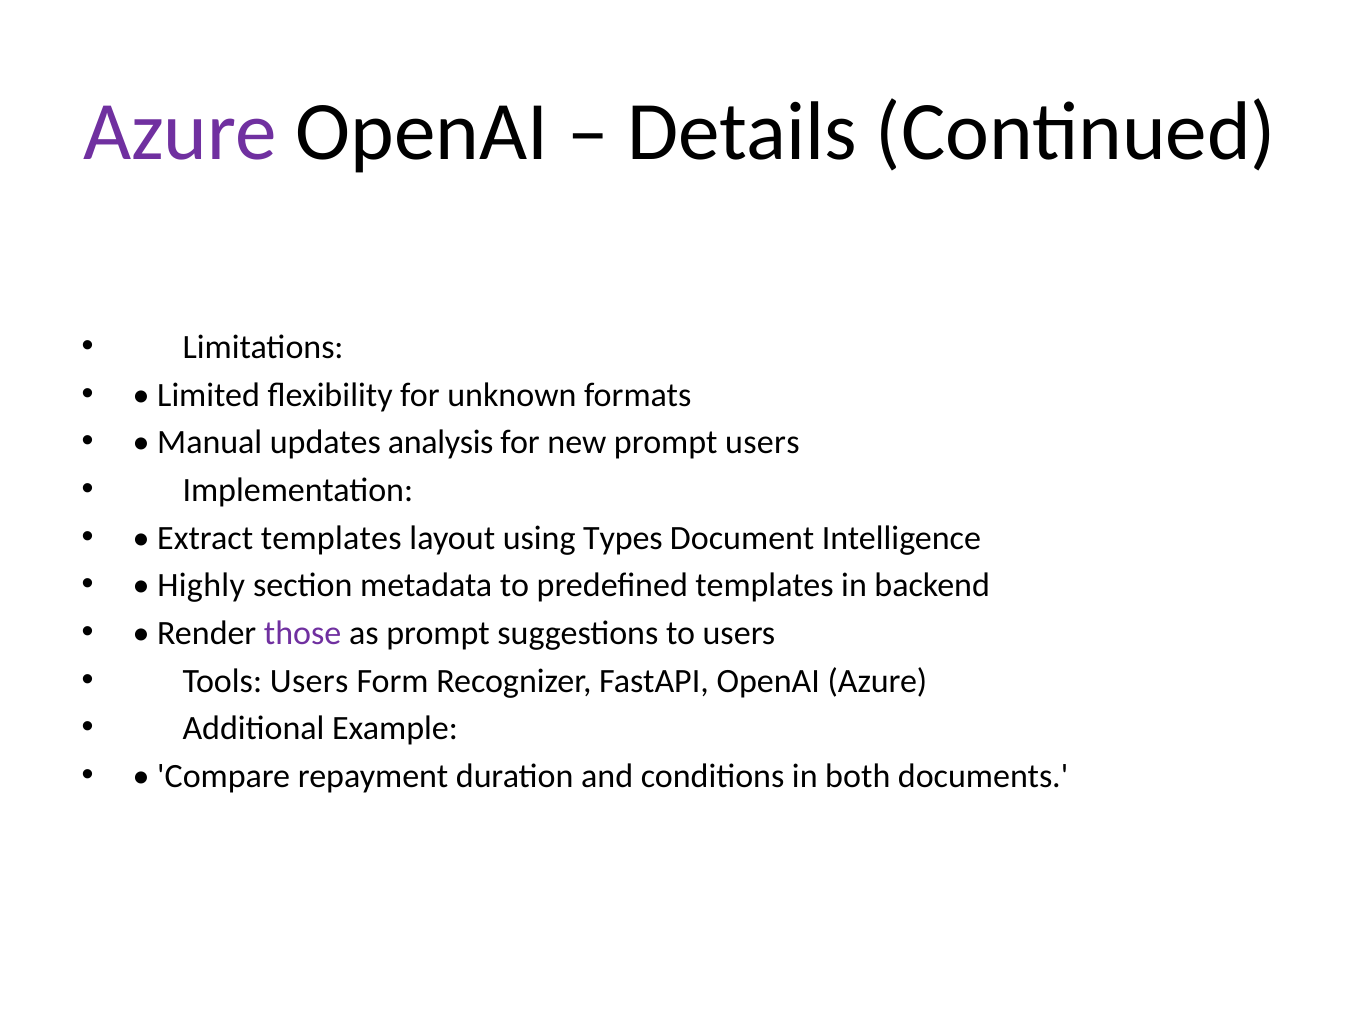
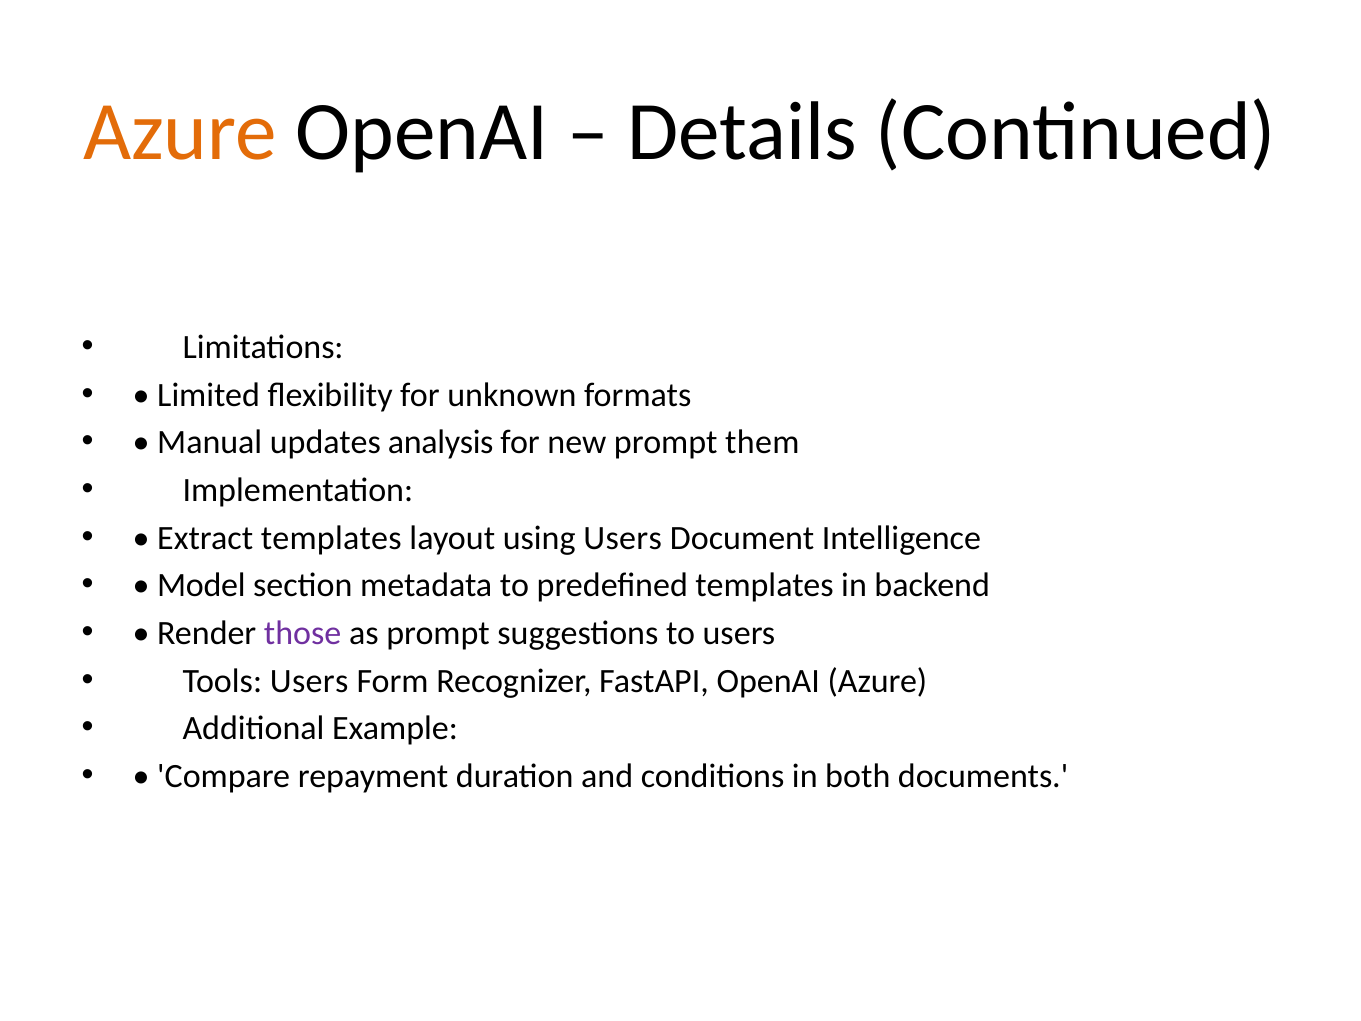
Azure at (180, 132) colour: purple -> orange
prompt users: users -> them
using Types: Types -> Users
Highly: Highly -> Model
